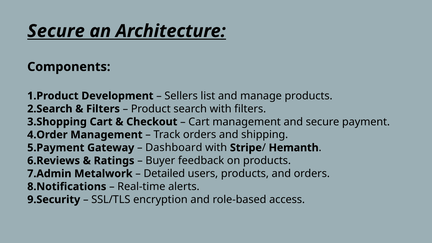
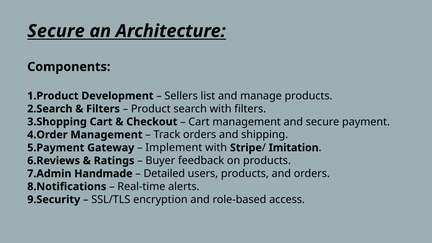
Dashboard: Dashboard -> Implement
Hemanth: Hemanth -> Imitation
Metalwork: Metalwork -> Handmade
